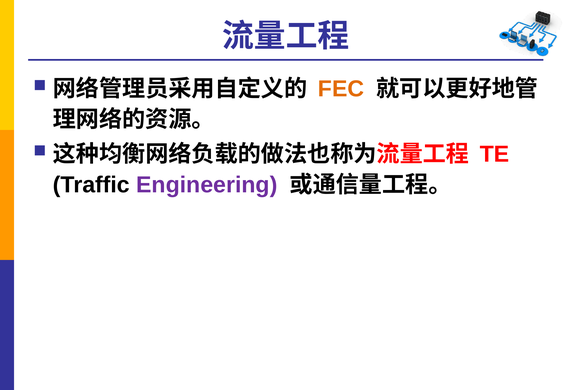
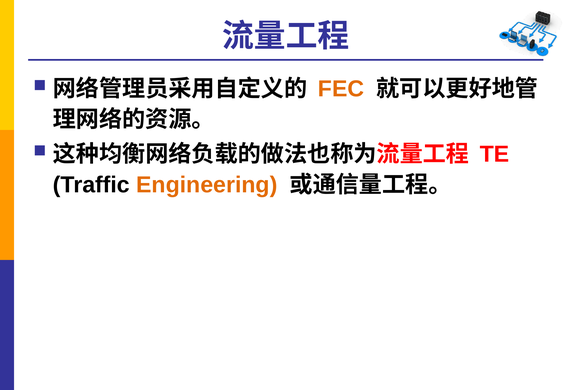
Engineering colour: purple -> orange
